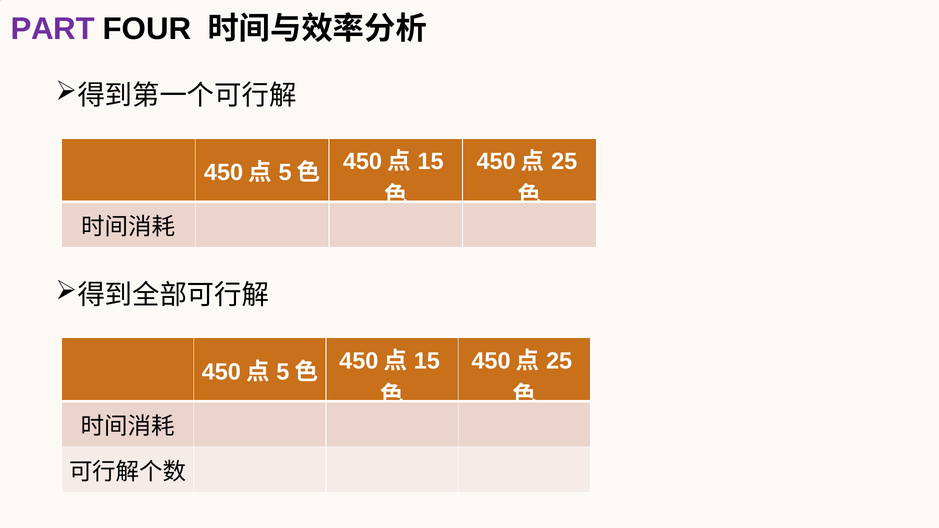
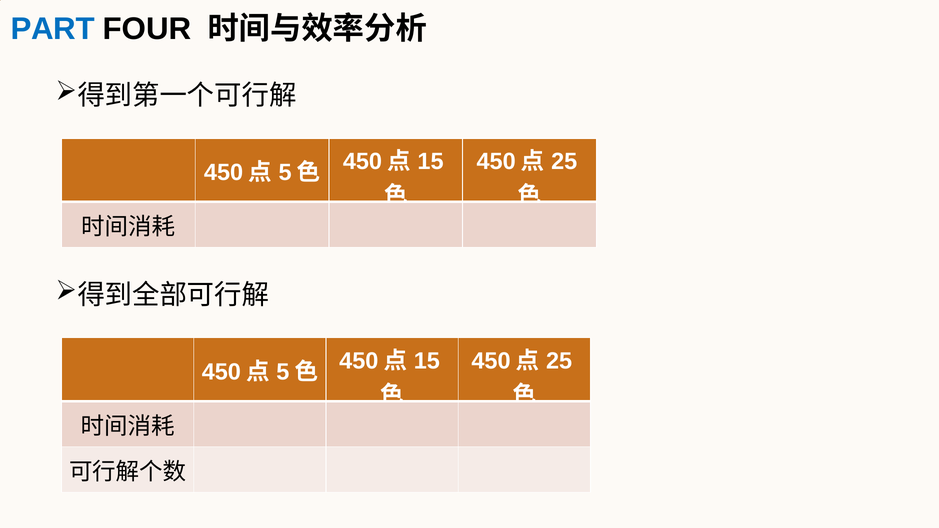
PART colour: purple -> blue
